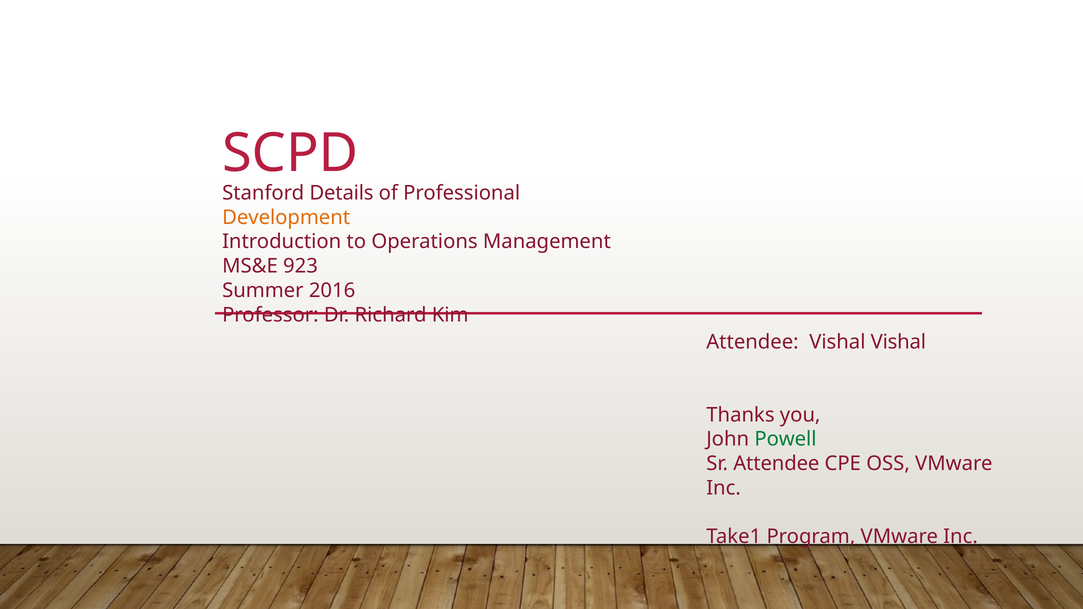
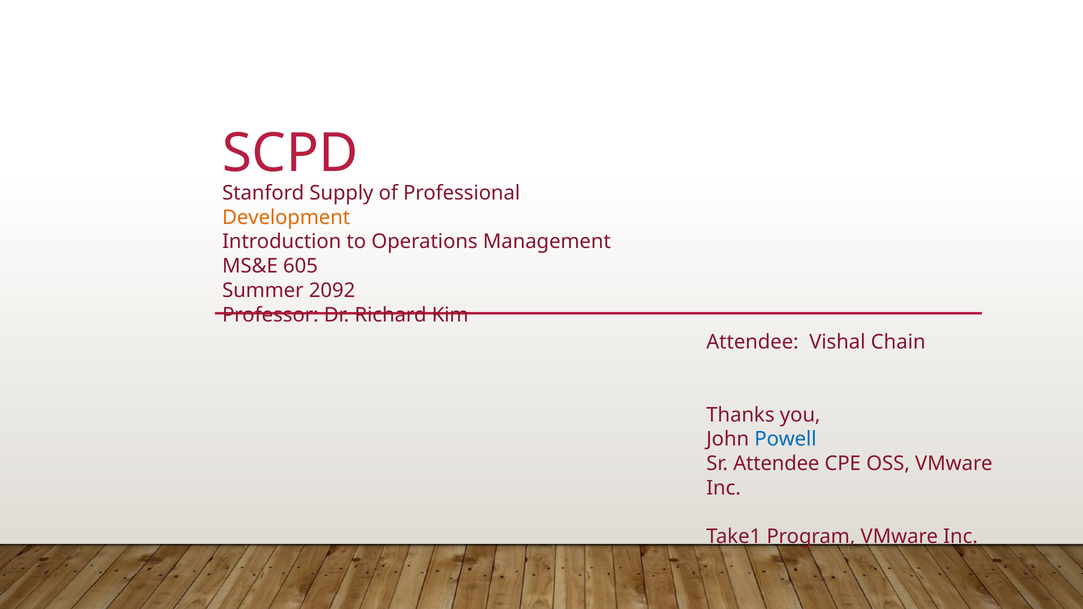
Details: Details -> Supply
923: 923 -> 605
2016: 2016 -> 2092
Vishal Vishal: Vishal -> Chain
Powell colour: green -> blue
